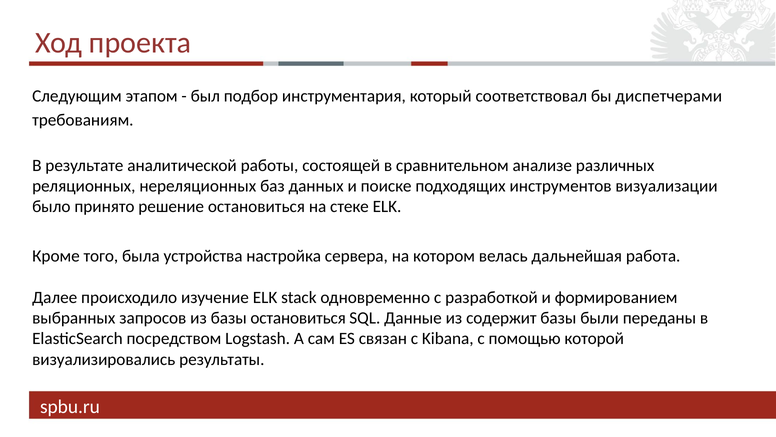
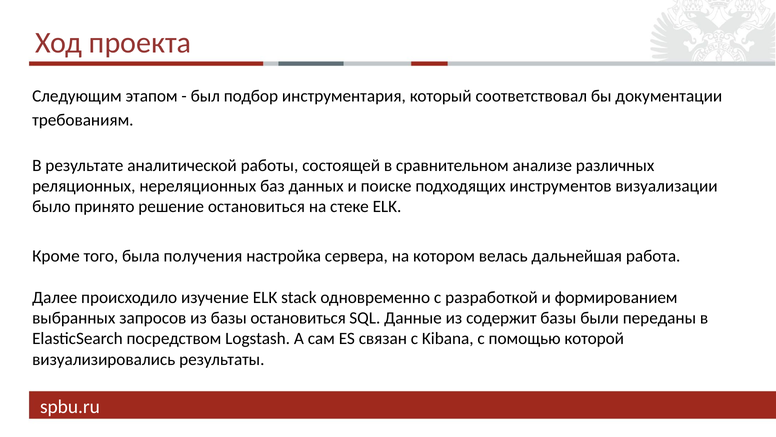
диспетчерами: диспетчерами -> документации
устройства: устройства -> получения
